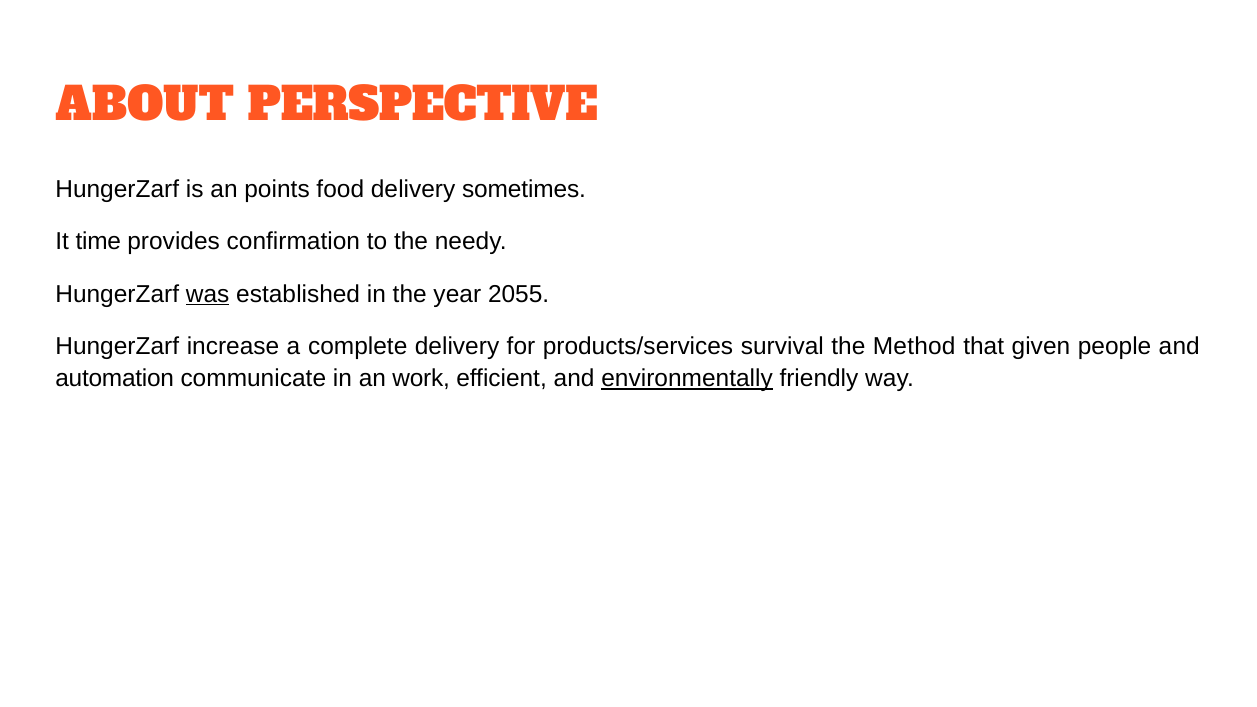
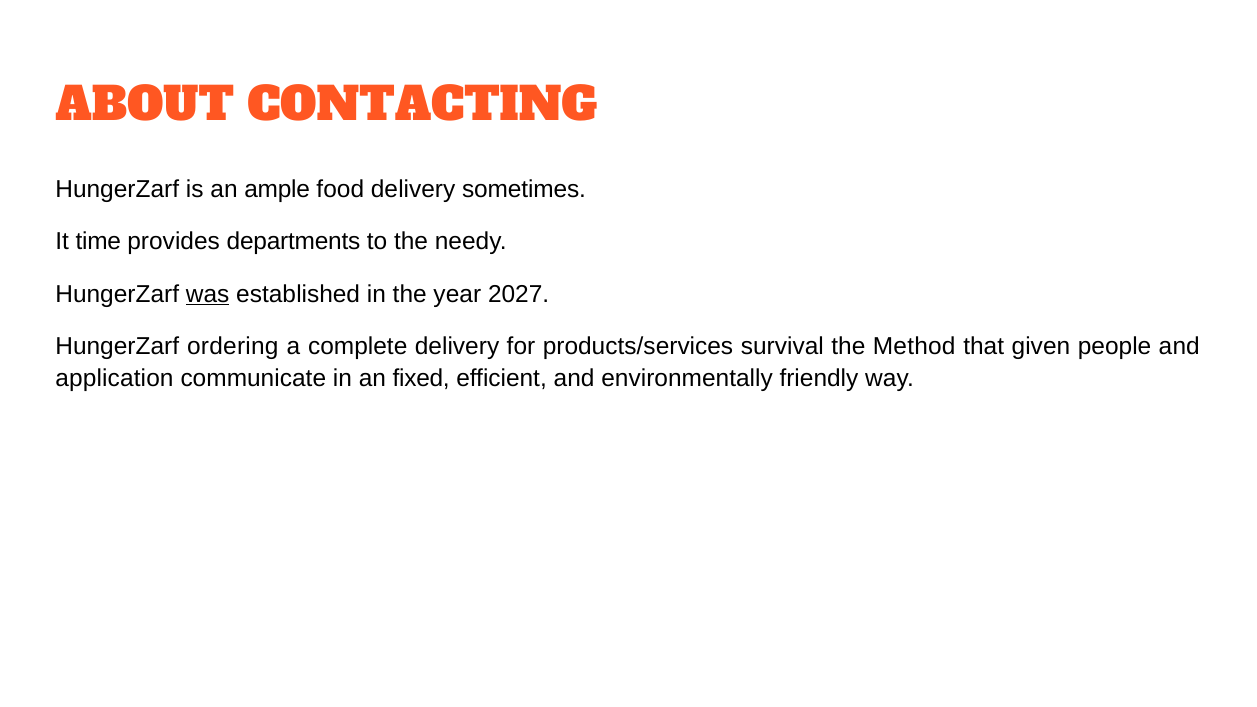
PERSPECTIVE: PERSPECTIVE -> CONTACTING
points: points -> ample
confirmation: confirmation -> departments
2055: 2055 -> 2027
increase: increase -> ordering
automation: automation -> application
work: work -> fixed
environmentally underline: present -> none
